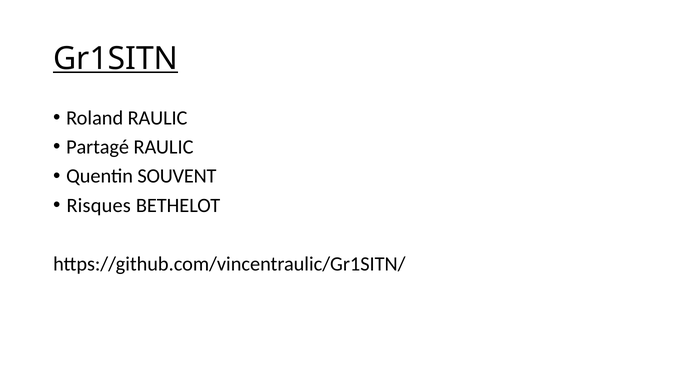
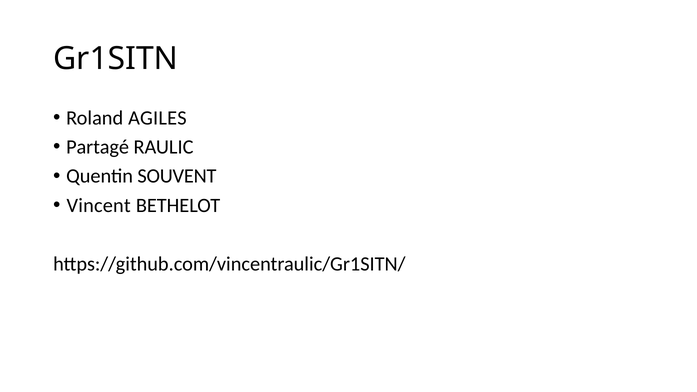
Gr1SITN underline: present -> none
Roland RAULIC: RAULIC -> AGILES
Risques: Risques -> Vincent
